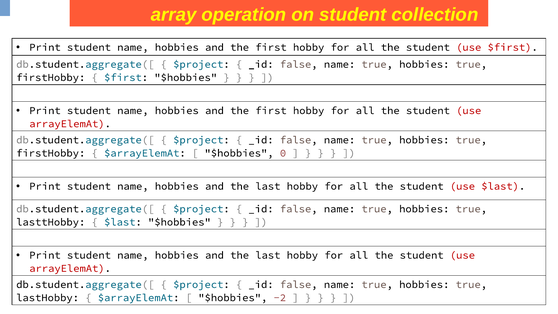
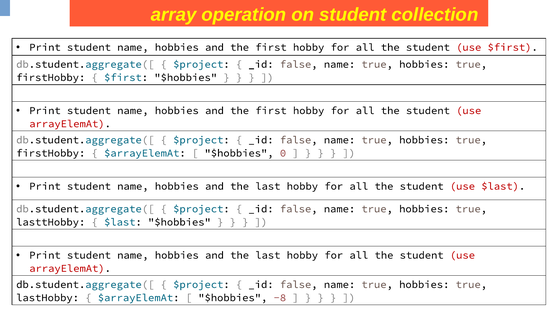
-2: -2 -> -8
